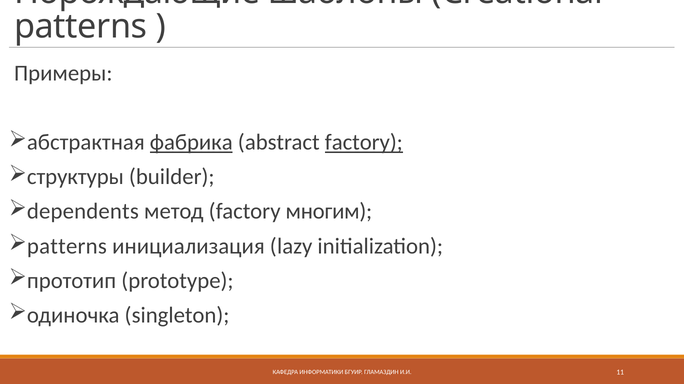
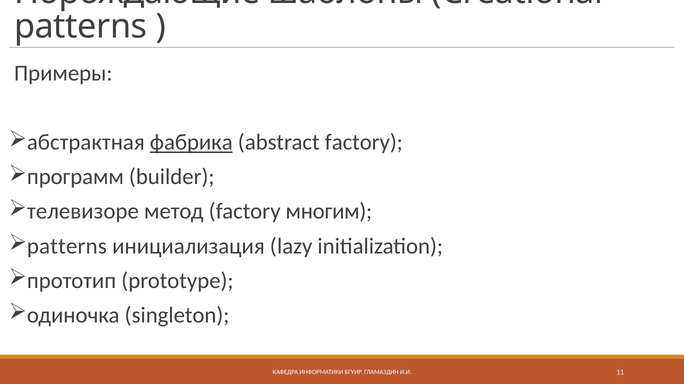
factory at (364, 143) underline: present -> none
структуры: структуры -> программ
dependents: dependents -> телевизоре
